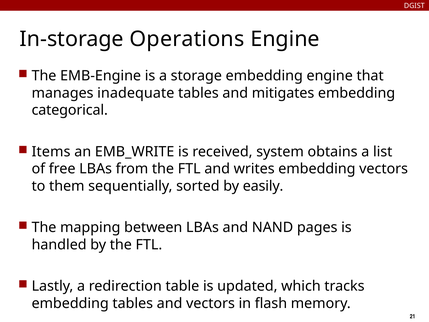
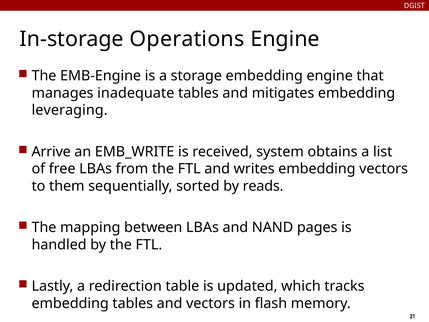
categorical: categorical -> leveraging
Items: Items -> Arrive
easily: easily -> reads
